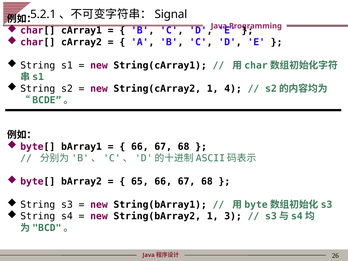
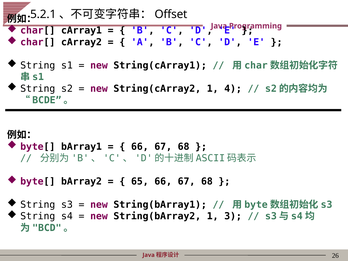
Signal: Signal -> Offset
